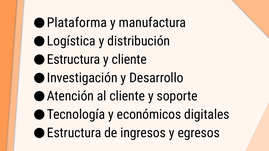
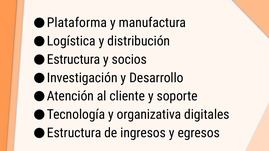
y cliente: cliente -> socios
económicos: económicos -> organizativa
